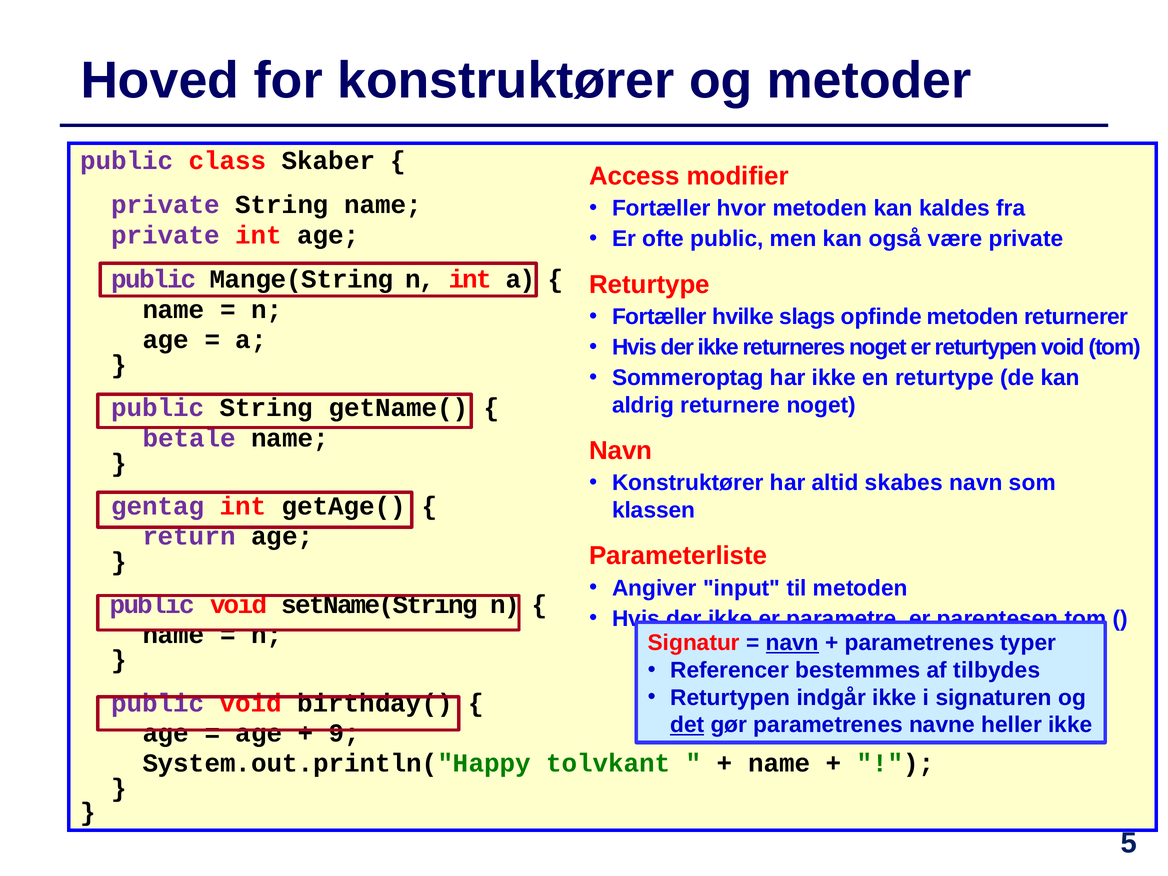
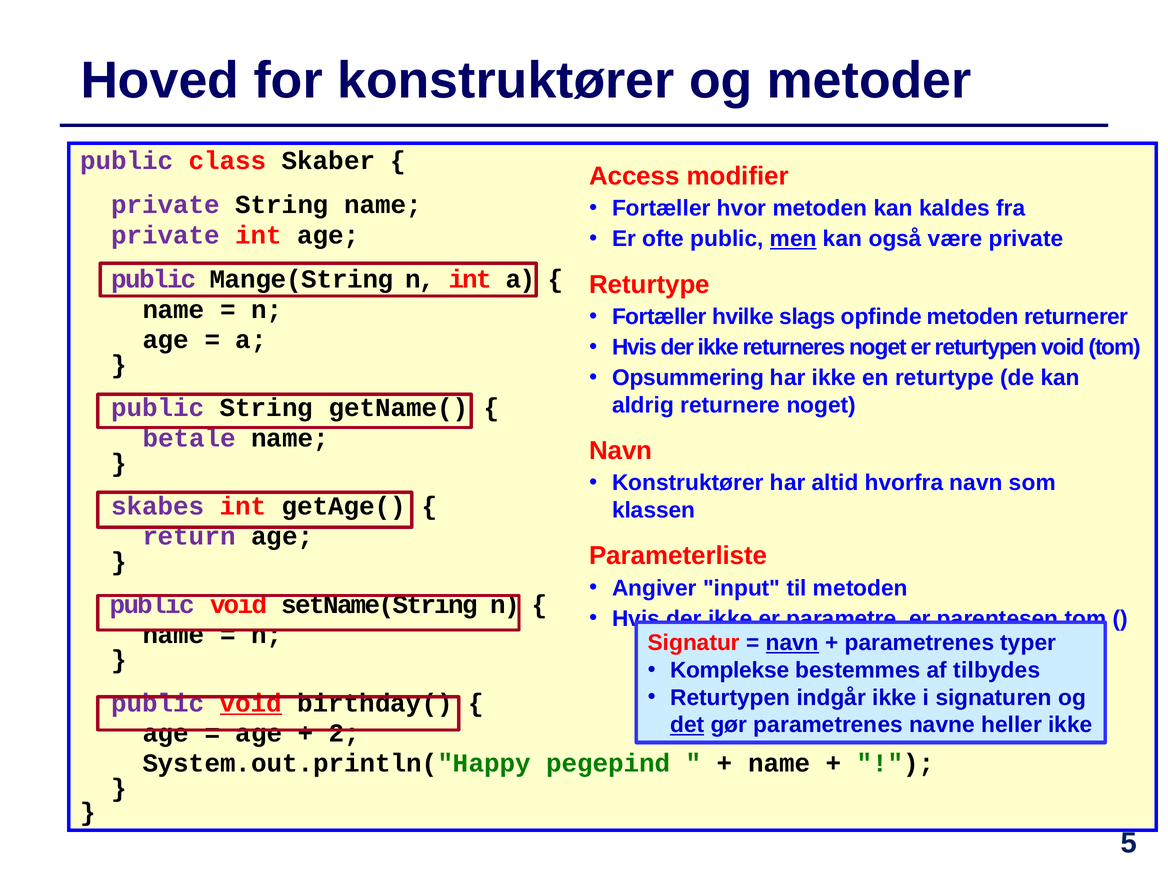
men underline: none -> present
Sommeroptag: Sommeroptag -> Opsummering
skabes: skabes -> hvorfra
gentag: gentag -> skabes
Referencer: Referencer -> Komplekse
void at (251, 703) underline: none -> present
9: 9 -> 2
tolvkant: tolvkant -> pegepind
